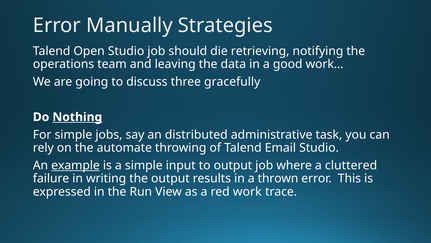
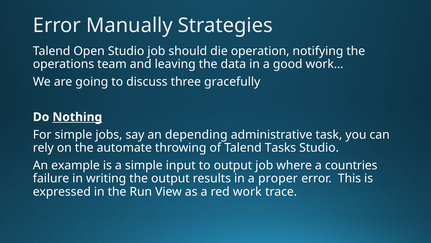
retrieving: retrieving -> operation
distributed: distributed -> depending
Email: Email -> Tasks
example underline: present -> none
cluttered: cluttered -> countries
thrown: thrown -> proper
